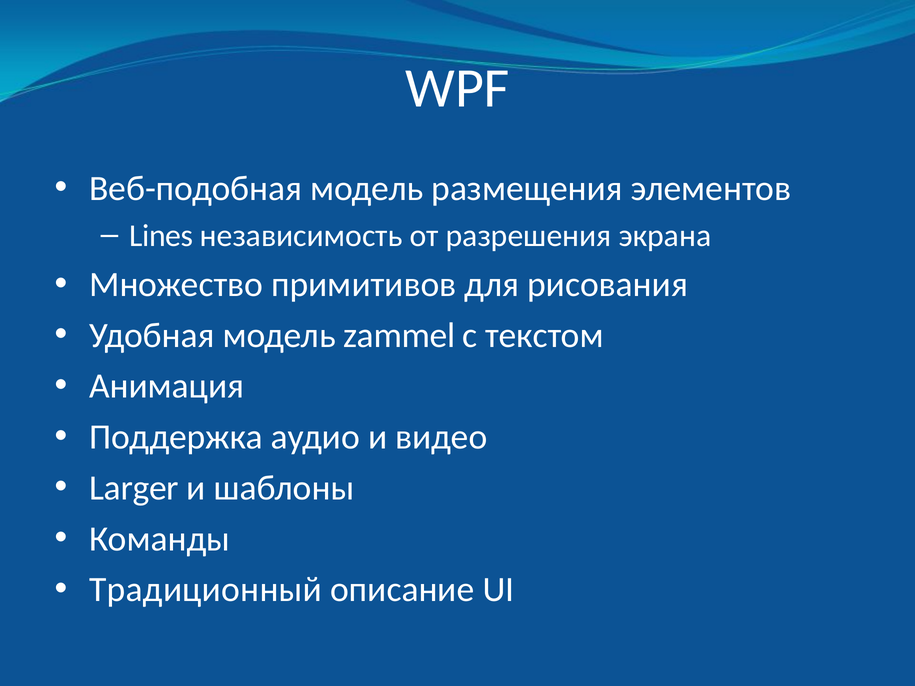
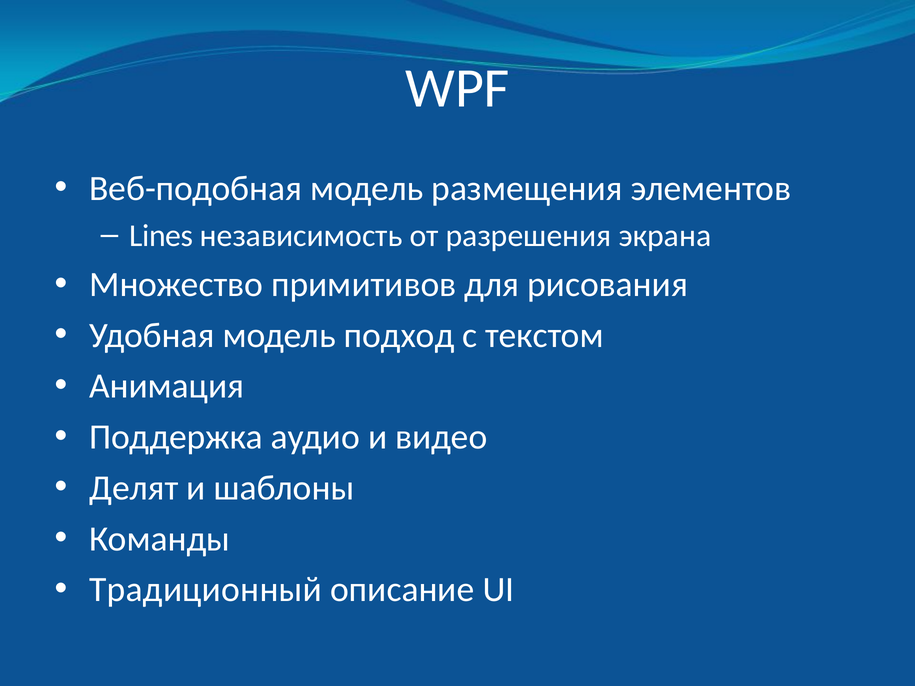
zammel: zammel -> подход
Larger: Larger -> Делят
